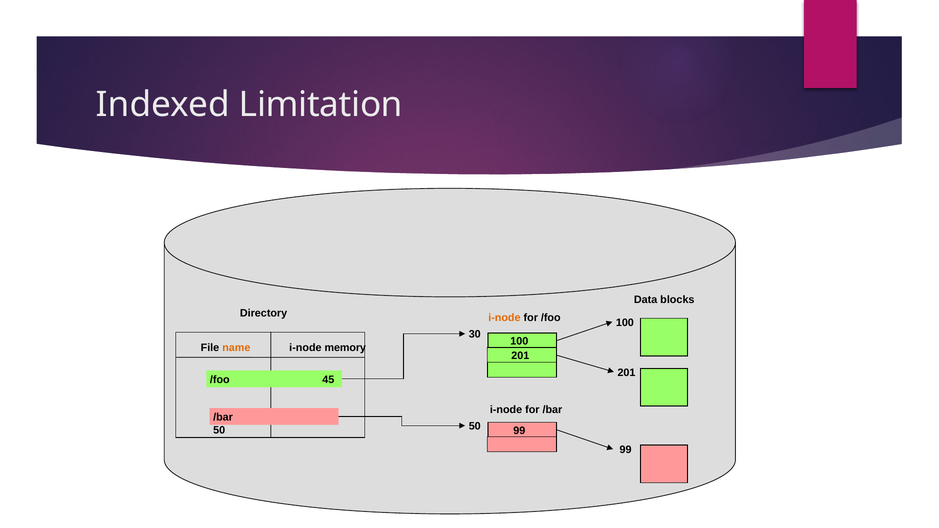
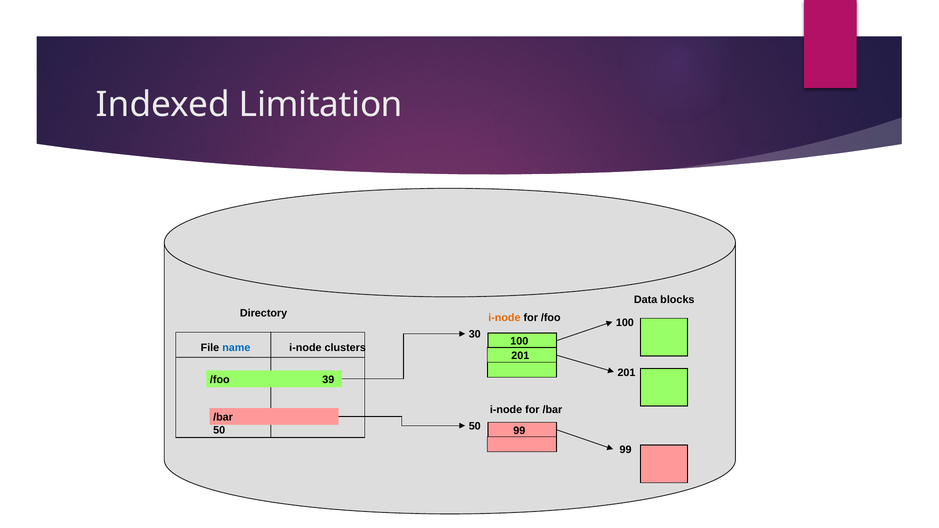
name colour: orange -> blue
memory: memory -> clusters
45: 45 -> 39
